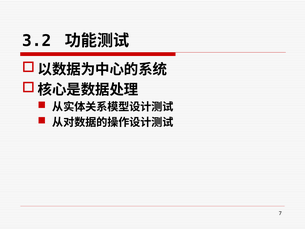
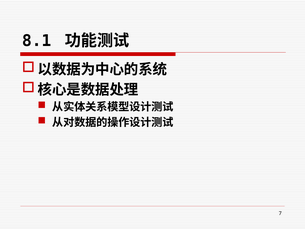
3.2: 3.2 -> 8.1
